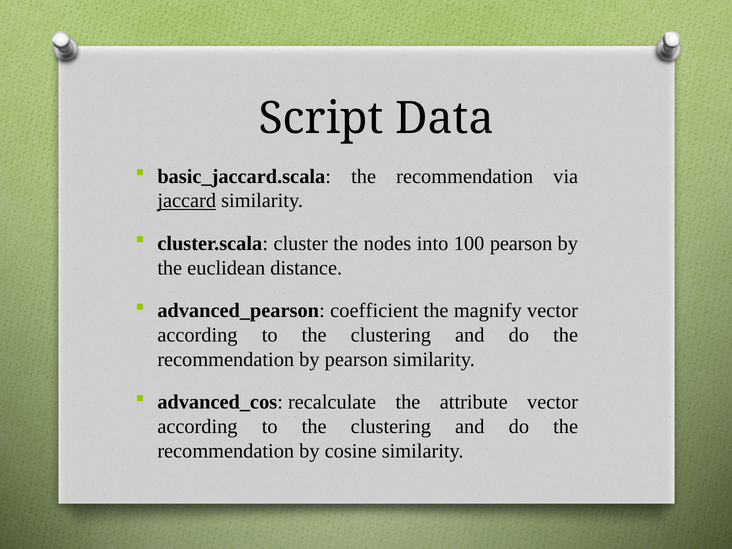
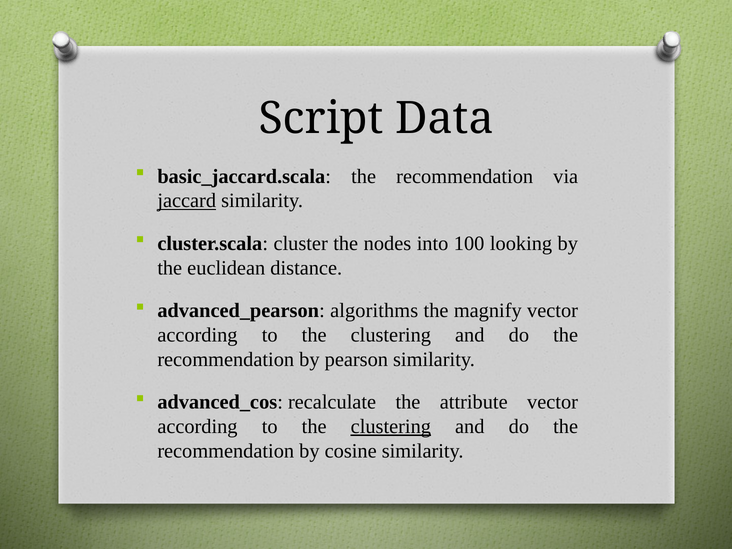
100 pearson: pearson -> looking
coefficient: coefficient -> algorithms
clustering at (391, 427) underline: none -> present
